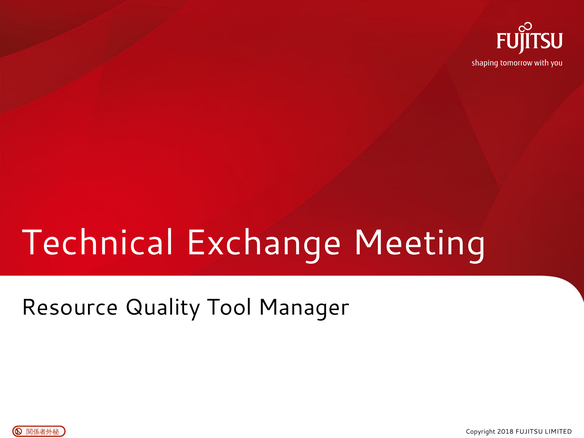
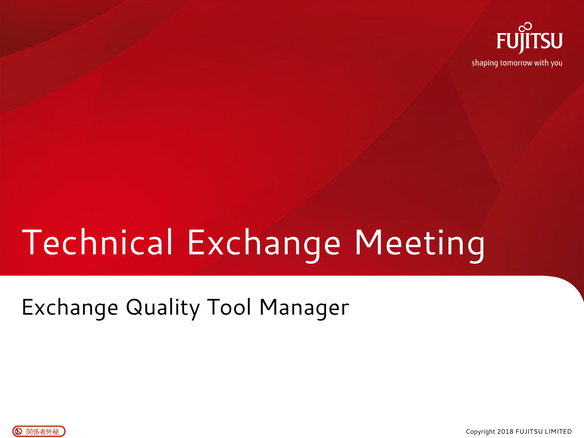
Resource at (70, 307): Resource -> Exchange
